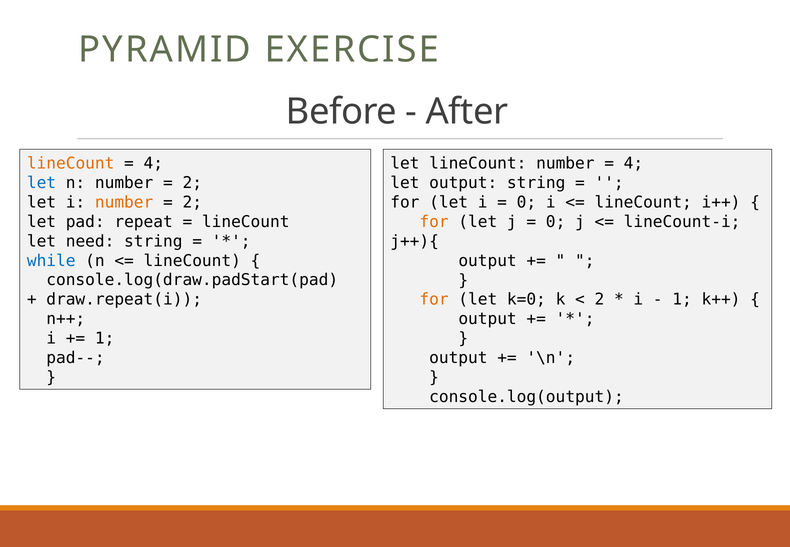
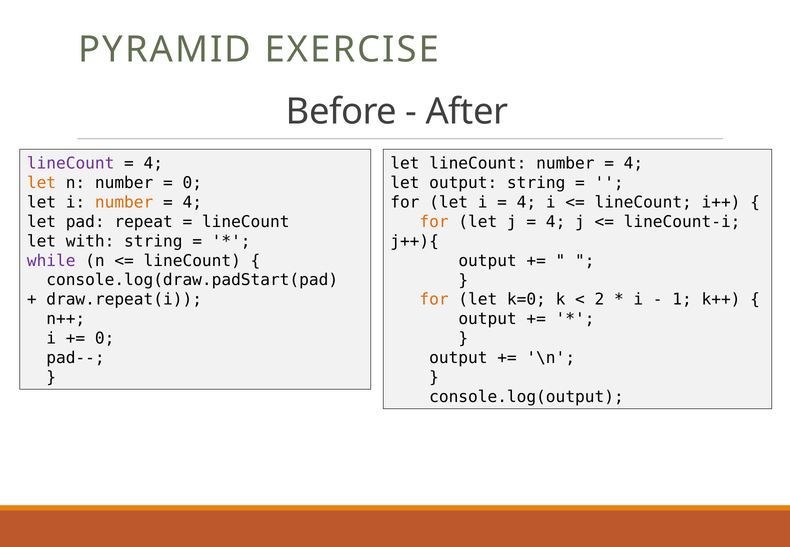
lineCount at (71, 163) colour: orange -> purple
let at (42, 183) colour: blue -> orange
2 at (192, 183): 2 -> 0
2 at (192, 202): 2 -> 4
0 at (526, 202): 0 -> 4
0 at (556, 222): 0 -> 4
need: need -> with
while colour: blue -> purple
1 at (105, 338): 1 -> 0
